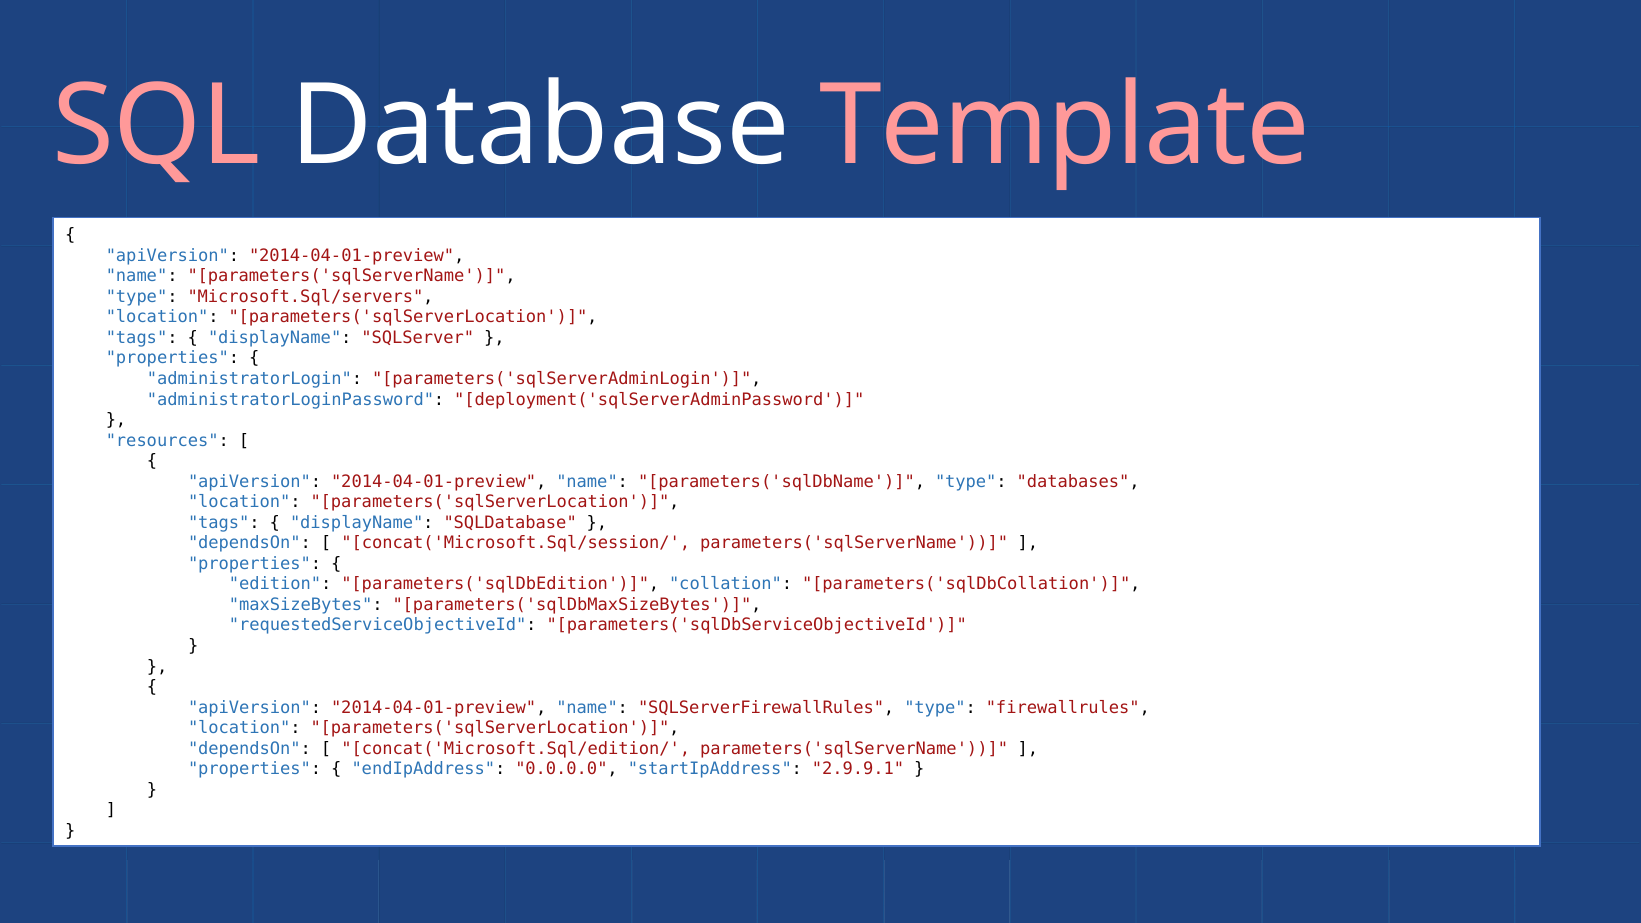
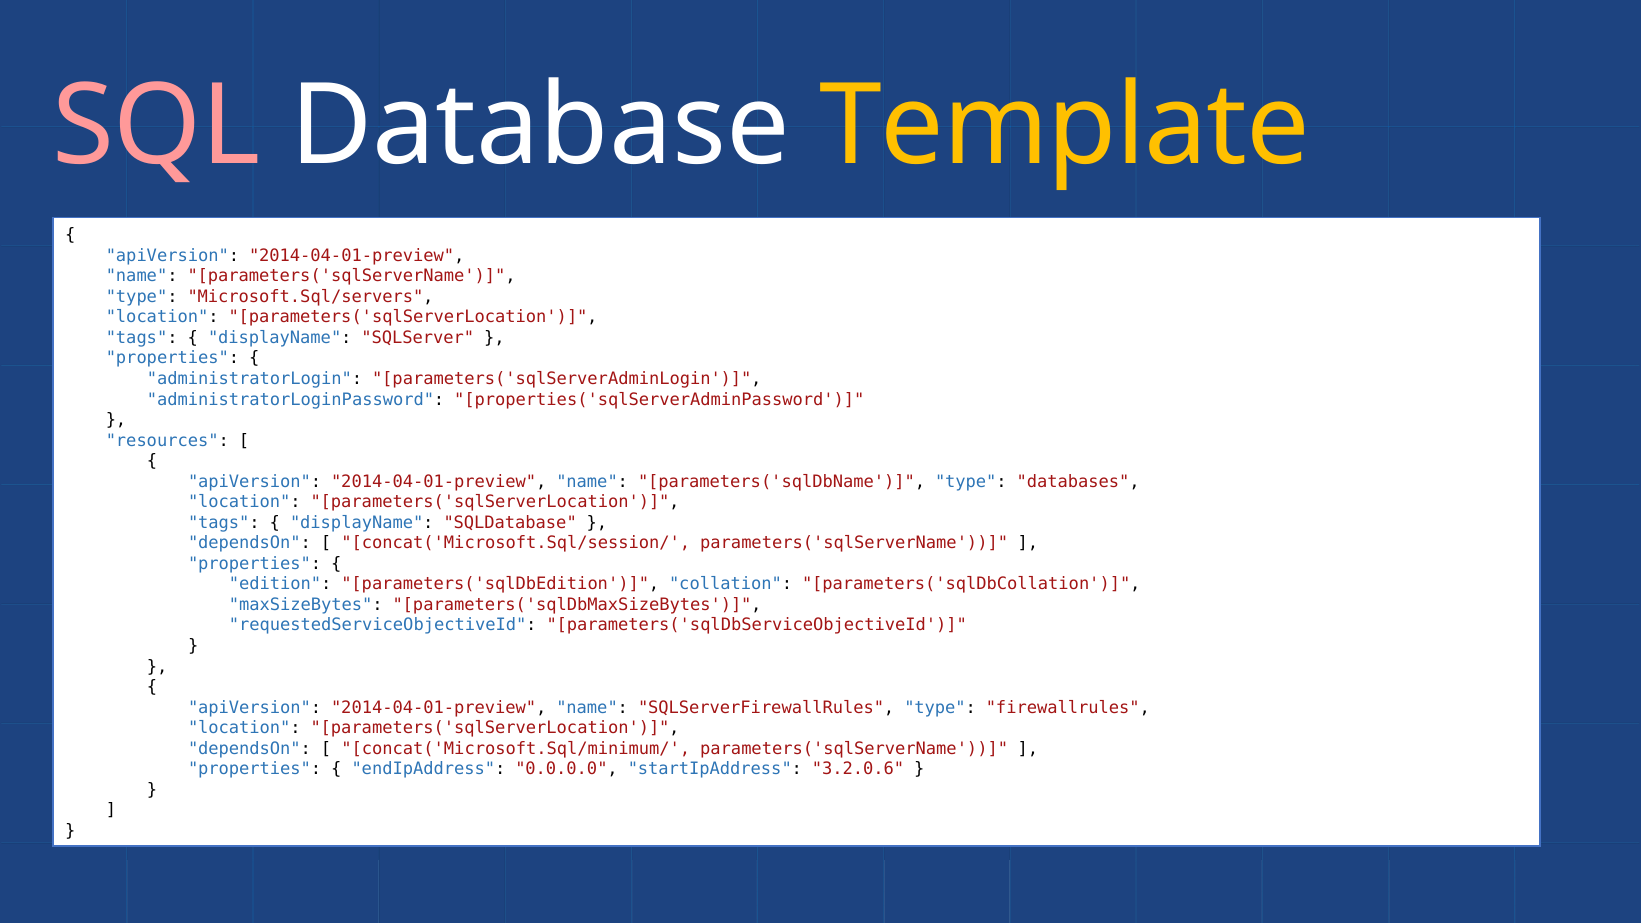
Template colour: pink -> yellow
deployment('sqlServerAdminPassword: deployment('sqlServerAdminPassword -> properties('sqlServerAdminPassword
concat('Microsoft.Sql/edition/: concat('Microsoft.Sql/edition/ -> concat('Microsoft.Sql/minimum/
2.9.9.1: 2.9.9.1 -> 3.2.0.6
